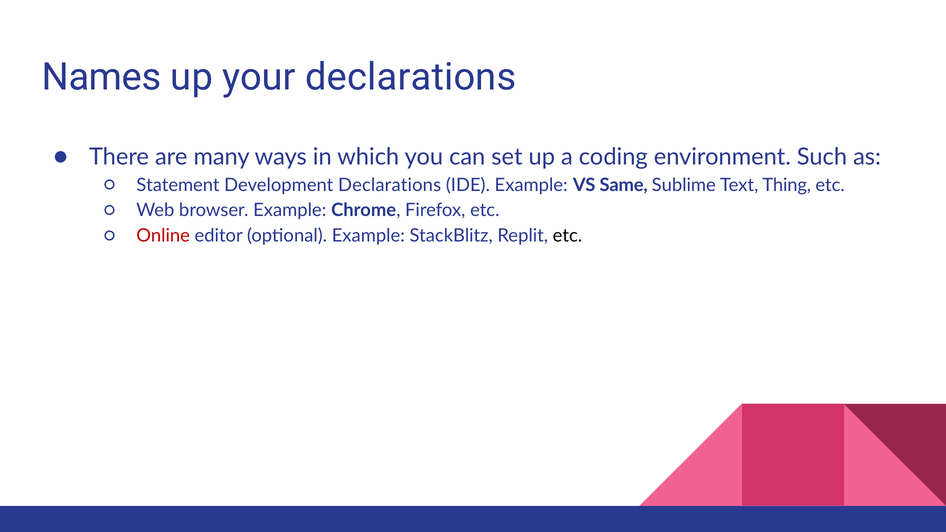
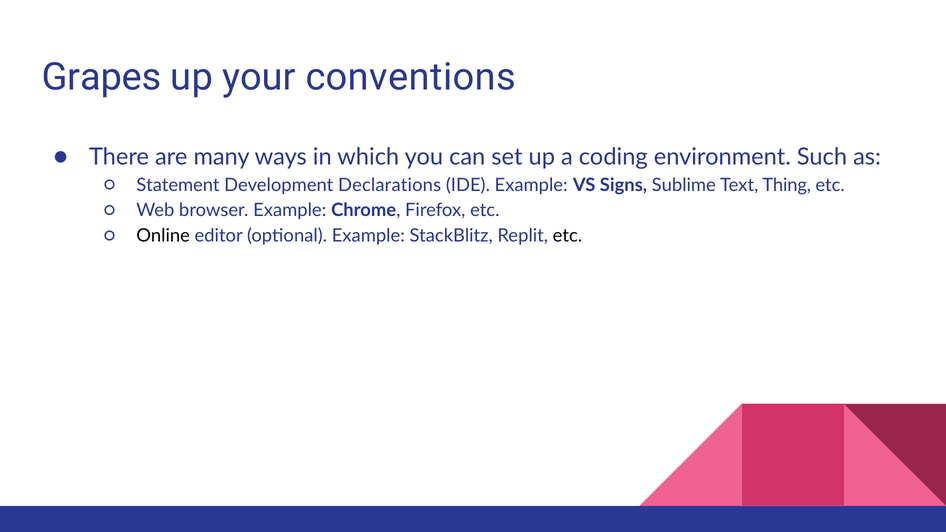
Names: Names -> Grapes
your declarations: declarations -> conventions
Same: Same -> Signs
Online colour: red -> black
